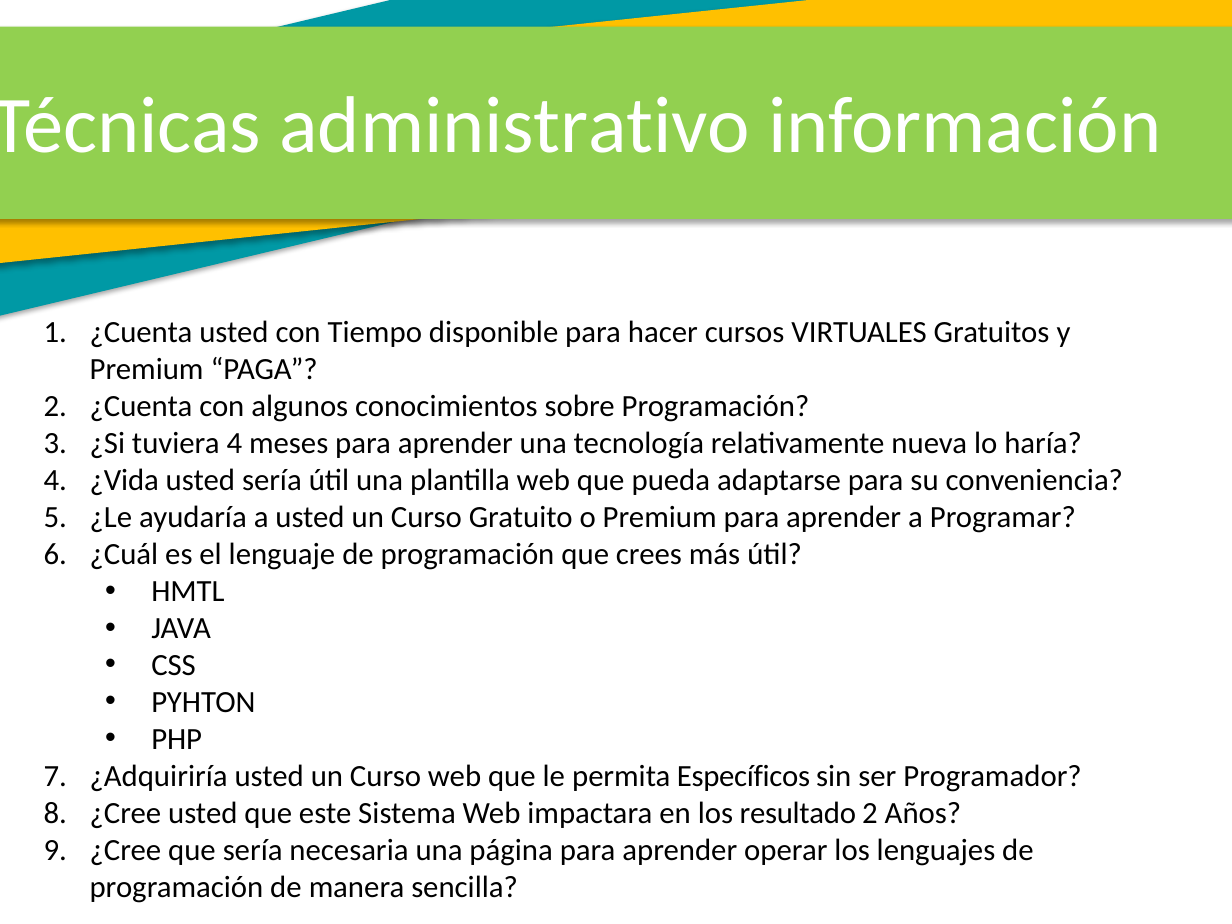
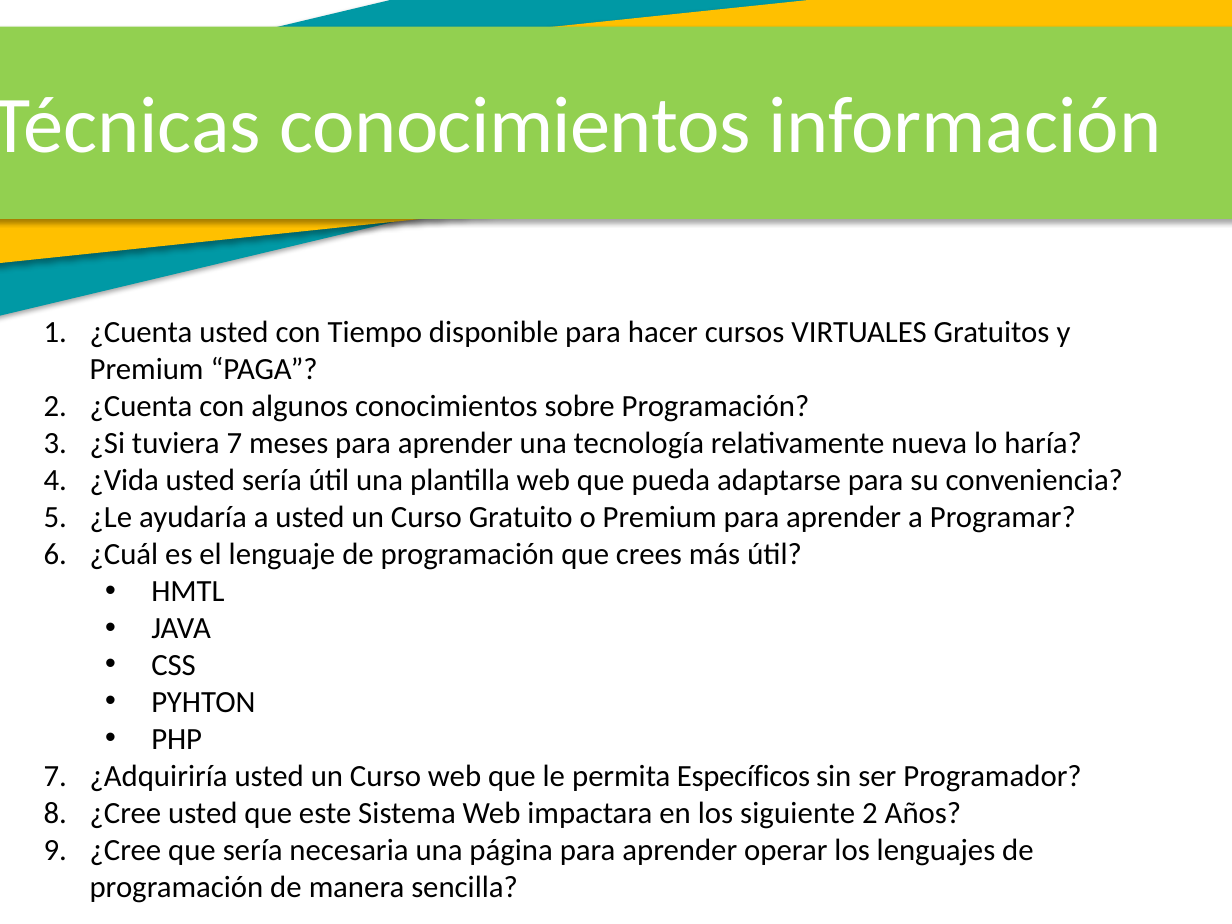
administrativo at (515, 126): administrativo -> conocimientos
tuviera 4: 4 -> 7
resultado: resultado -> siguiente
